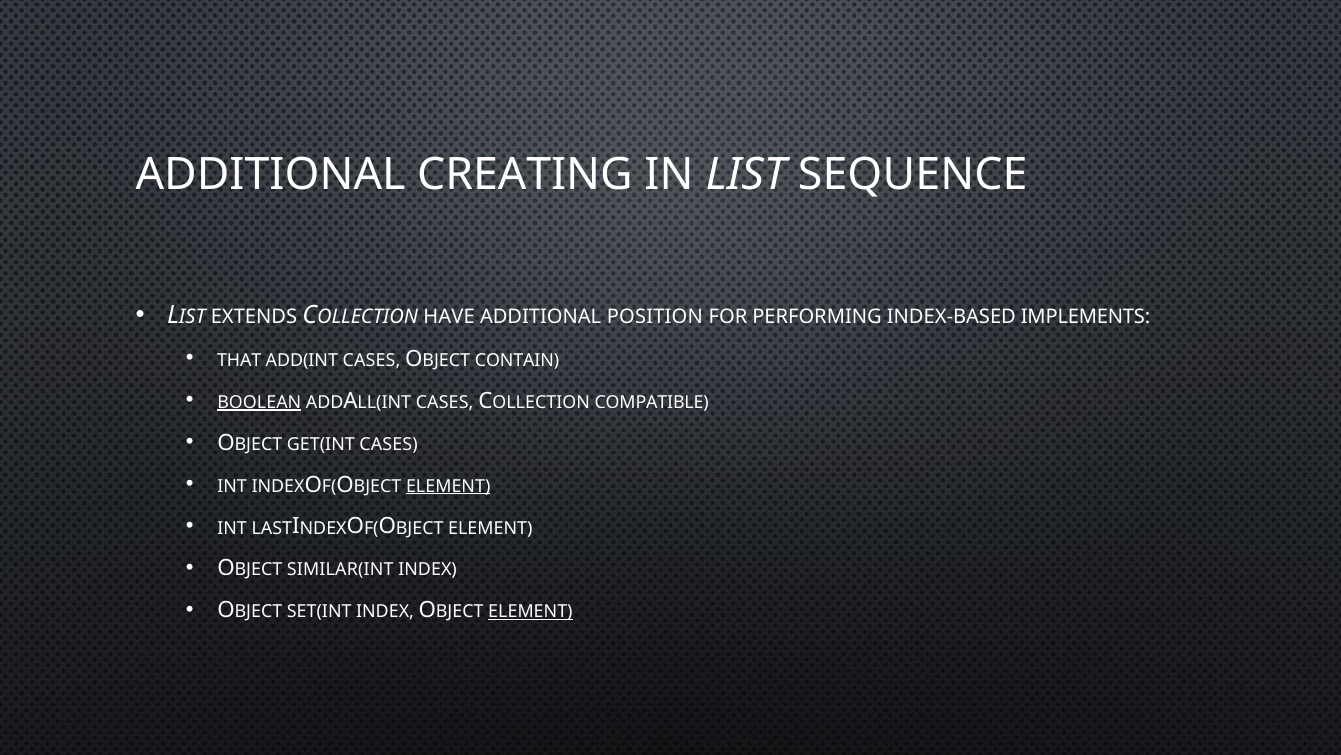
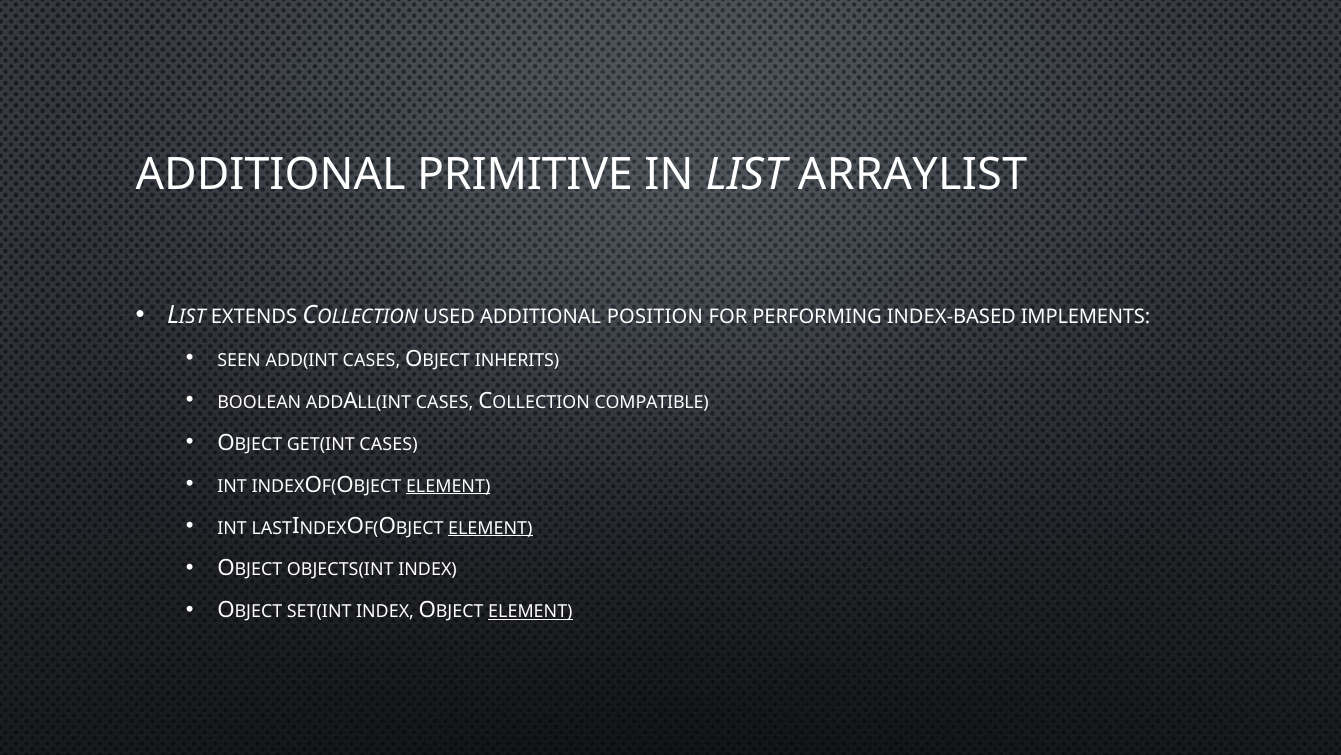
CREATING: CREATING -> PRIMITIVE
SEQUENCE: SEQUENCE -> ARRAYLIST
HAVE: HAVE -> USED
THAT: THAT -> SEEN
CONTAIN: CONTAIN -> INHERITS
BOOLEAN underline: present -> none
ELEMENT at (490, 528) underline: none -> present
SIMILAR(INT: SIMILAR(INT -> OBJECTS(INT
